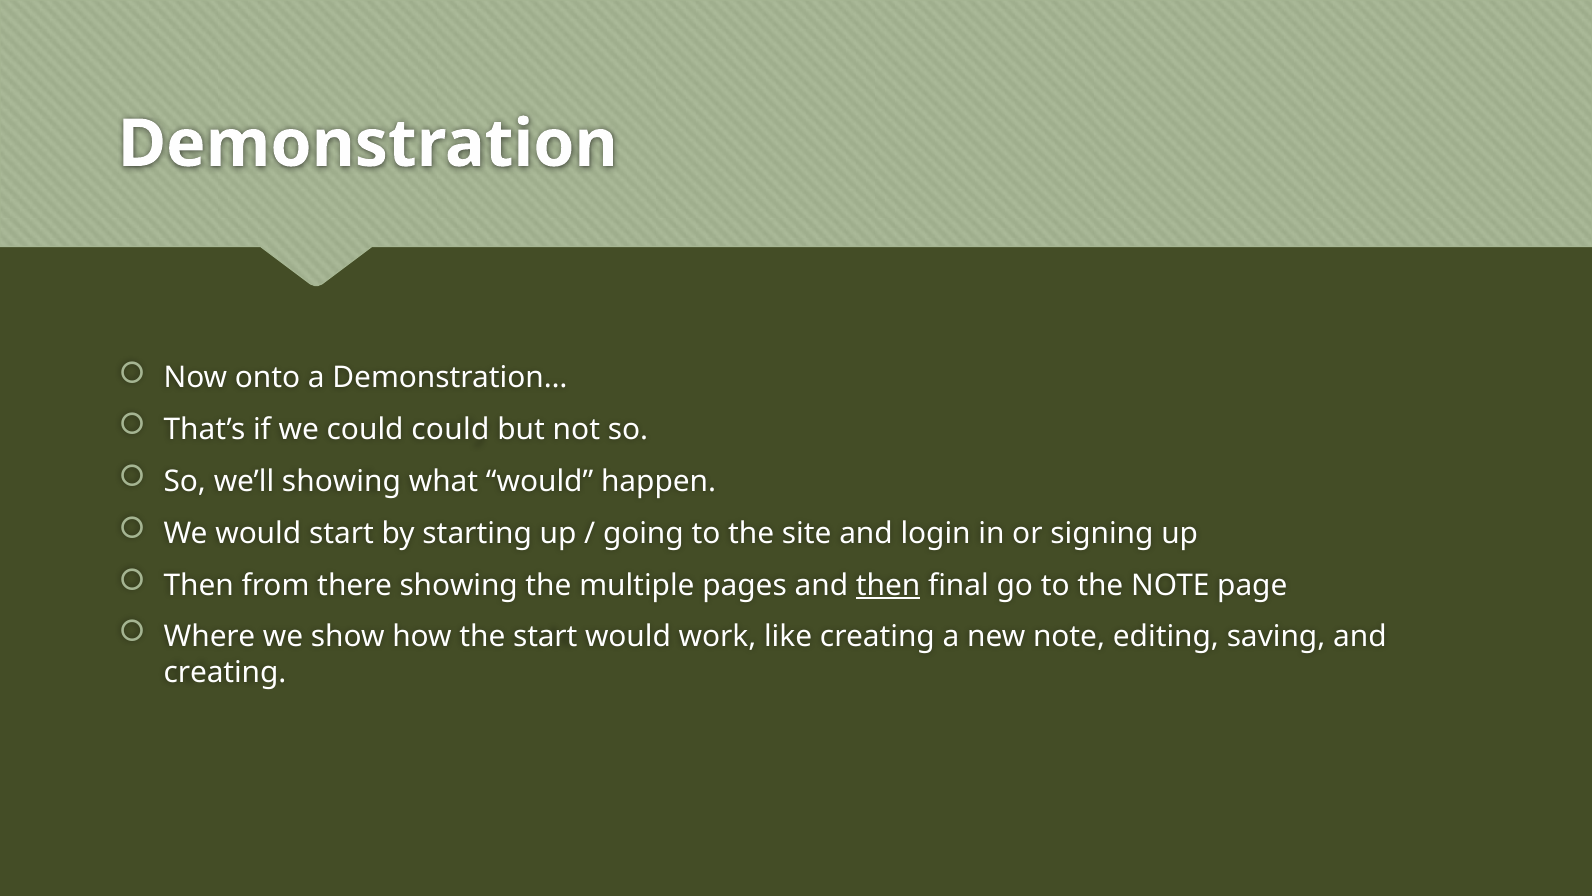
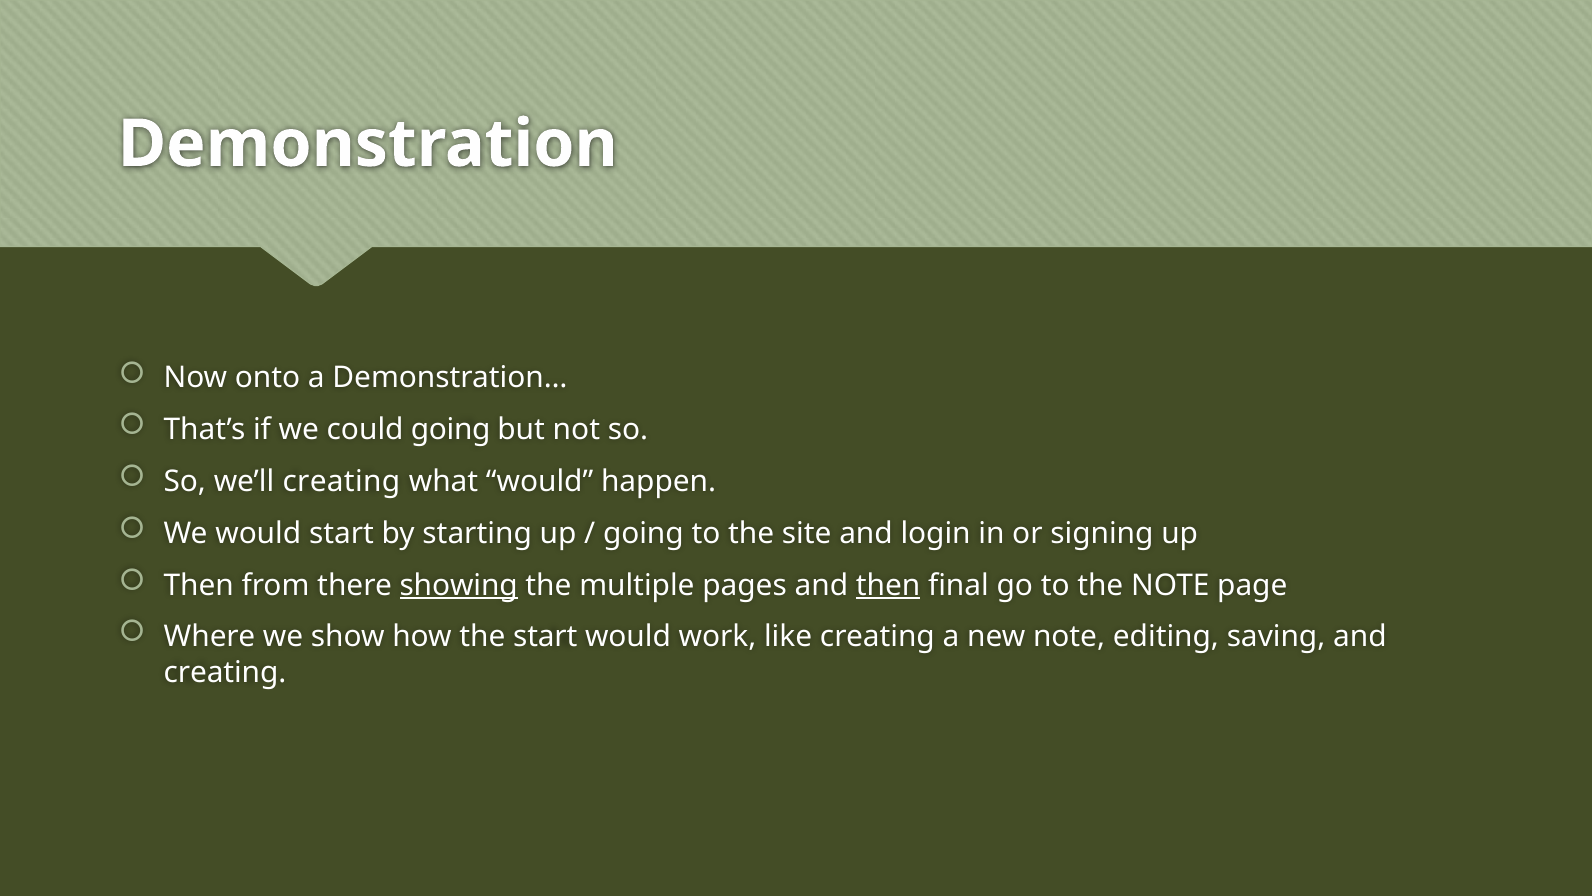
could could: could -> going
we’ll showing: showing -> creating
showing at (459, 585) underline: none -> present
